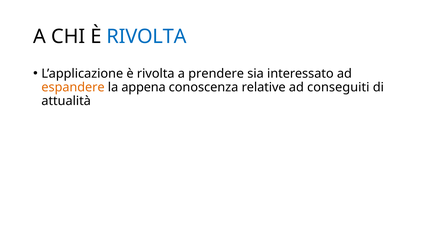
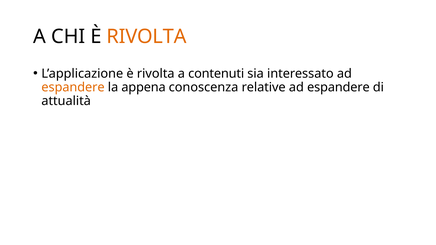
RIVOLTA at (147, 37) colour: blue -> orange
prendere: prendere -> contenuti
conseguiti at (338, 87): conseguiti -> espandere
